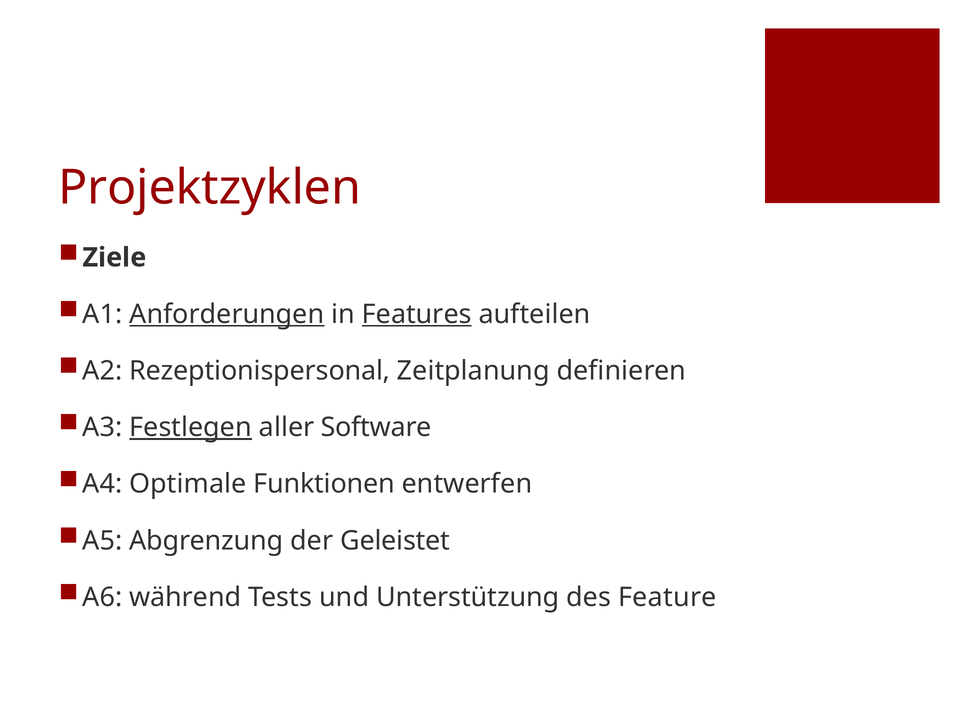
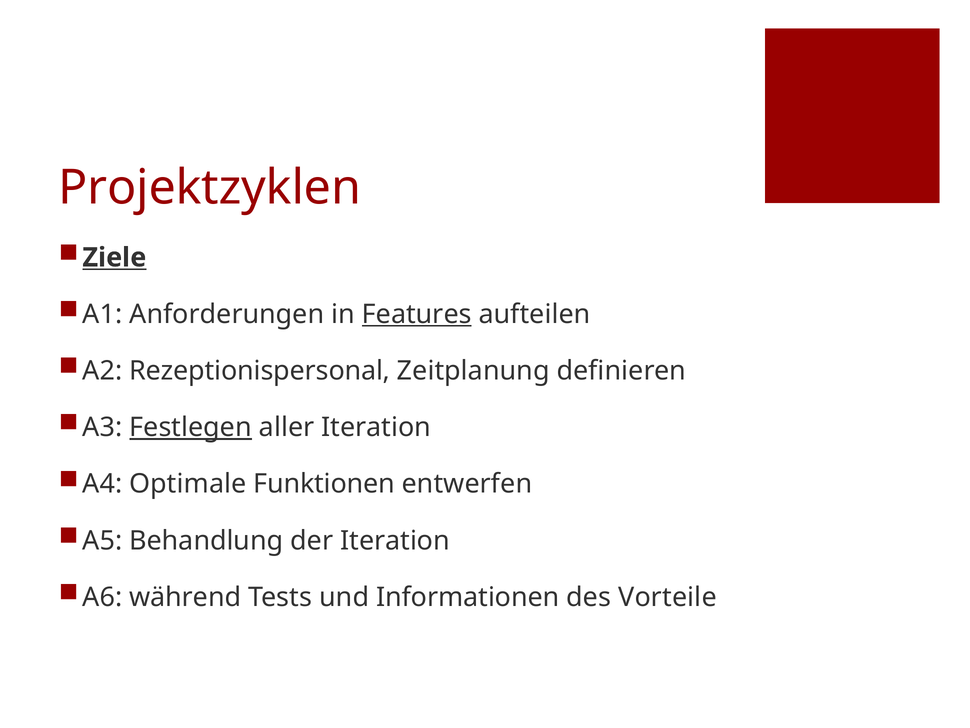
Ziele underline: none -> present
Anforderungen underline: present -> none
aller Software: Software -> Iteration
Abgrenzung: Abgrenzung -> Behandlung
der Geleistet: Geleistet -> Iteration
Unterstützung: Unterstützung -> Informationen
Feature: Feature -> Vorteile
